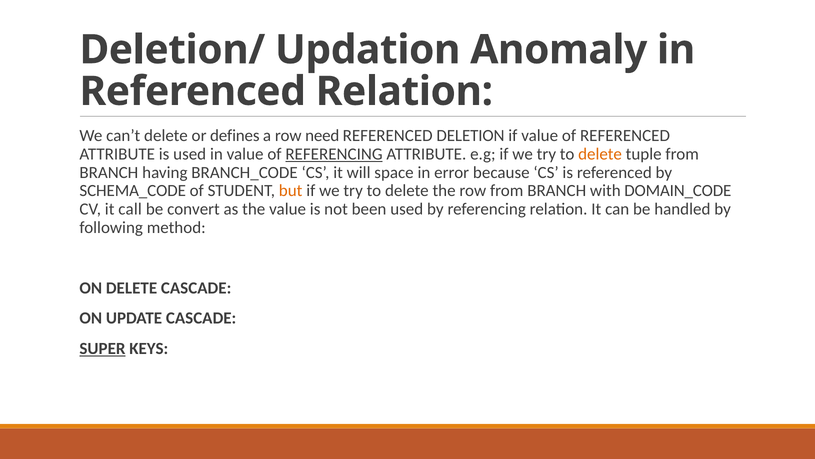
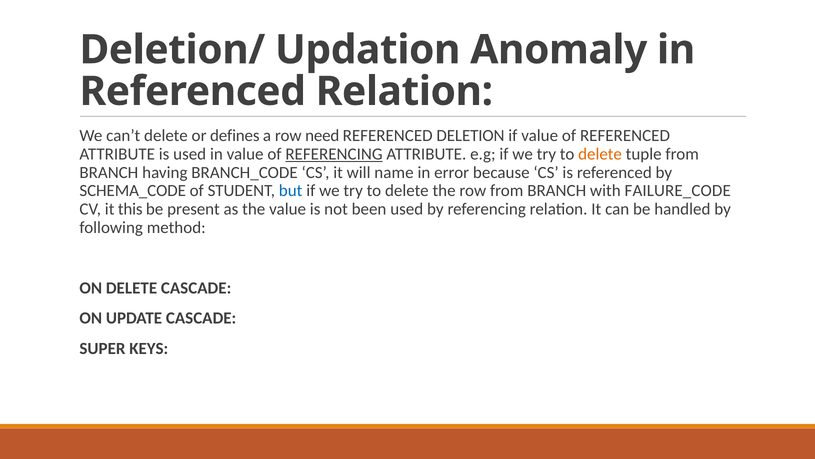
space: space -> name
but colour: orange -> blue
DOMAIN_CODE: DOMAIN_CODE -> FAILURE_CODE
call: call -> this
convert: convert -> present
SUPER underline: present -> none
